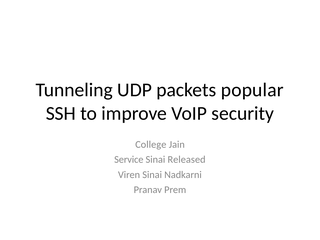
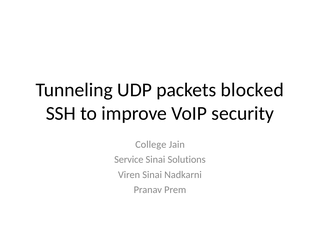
popular: popular -> blocked
Released: Released -> Solutions
